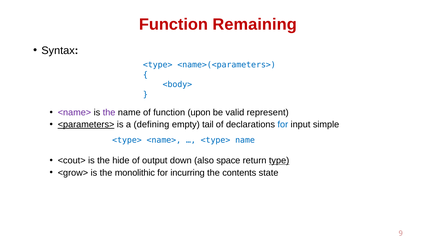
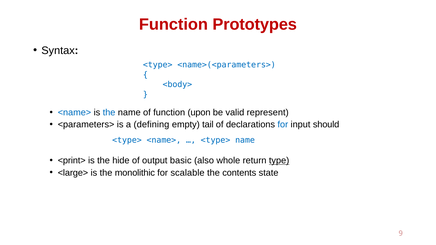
Remaining: Remaining -> Prototypes
<name> at (74, 112) colour: purple -> blue
the at (109, 112) colour: purple -> blue
<parameters> underline: present -> none
simple: simple -> should
<cout>: <cout> -> <print>
down: down -> basic
space: space -> whole
<grow>: <grow> -> <large>
incurring: incurring -> scalable
